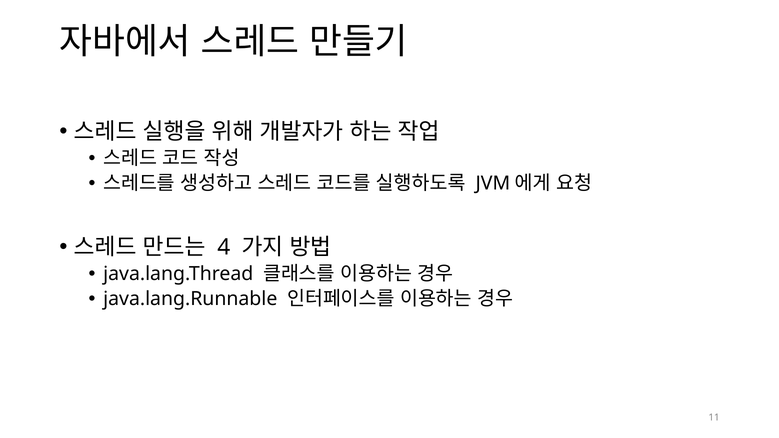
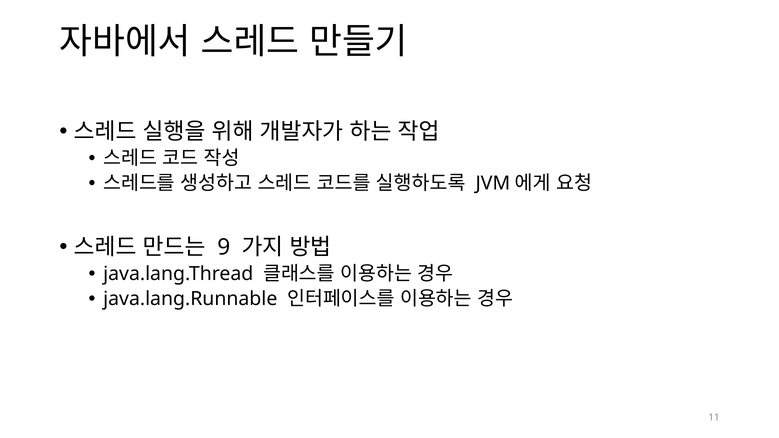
4: 4 -> 9
